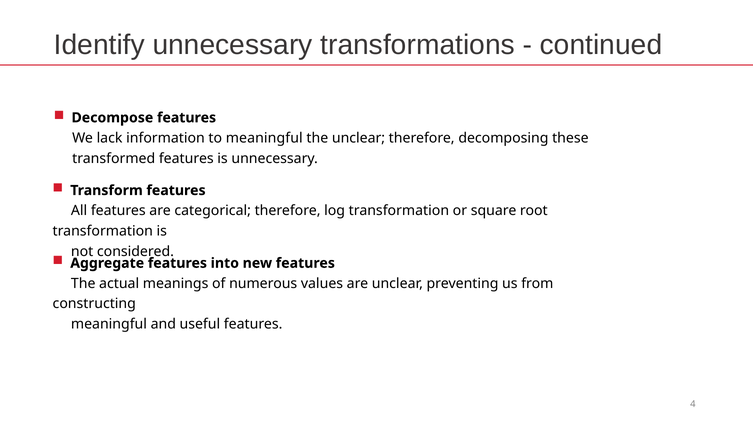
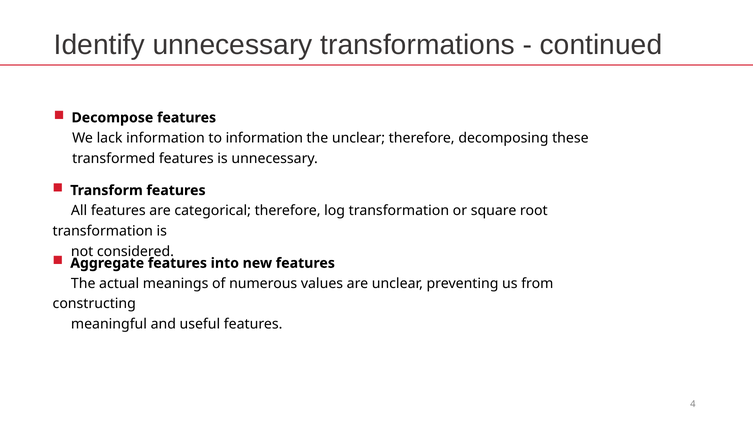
to meaningful: meaningful -> information
